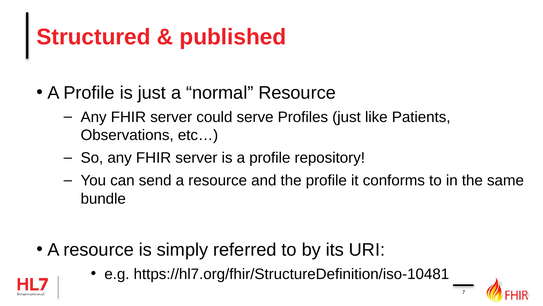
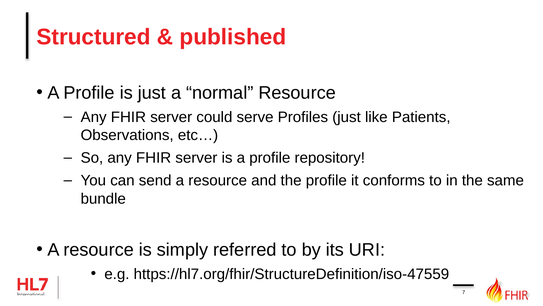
https://hl7.org/fhir/StructureDefinition/iso-10481: https://hl7.org/fhir/StructureDefinition/iso-10481 -> https://hl7.org/fhir/StructureDefinition/iso-47559
